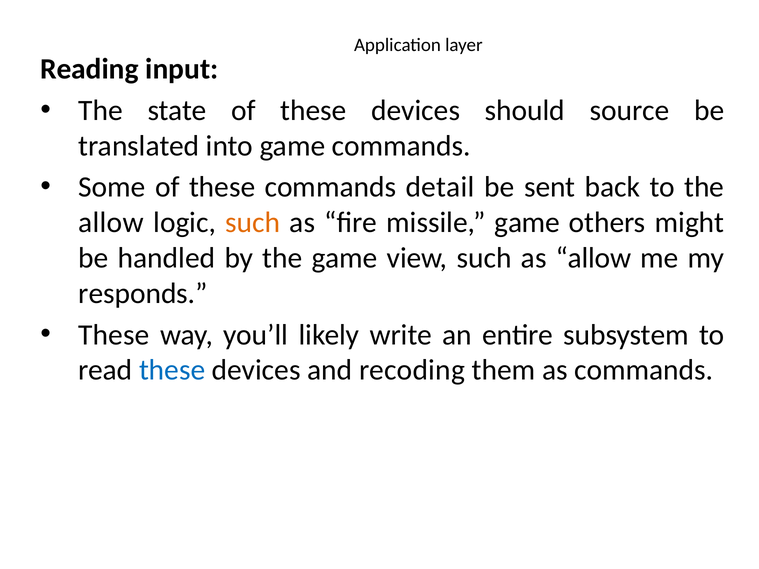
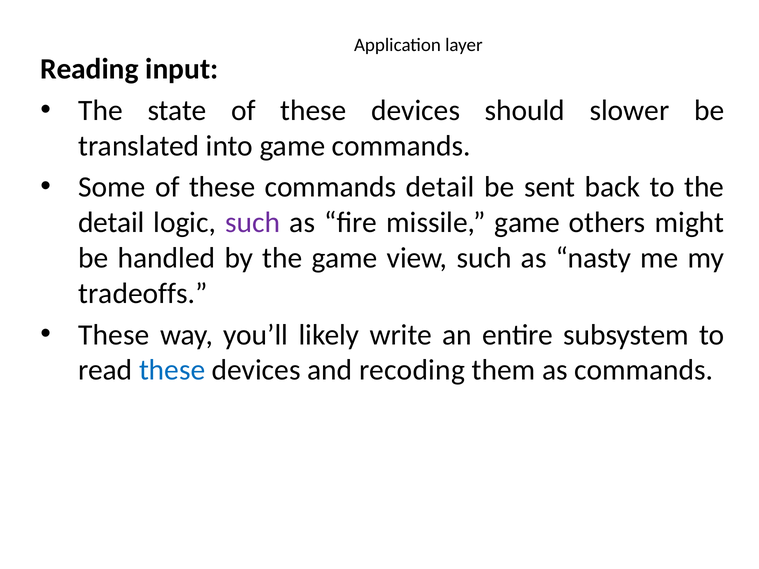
source: source -> slower
allow at (111, 223): allow -> detail
such at (253, 223) colour: orange -> purple
as allow: allow -> nasty
responds: responds -> tradeoffs
